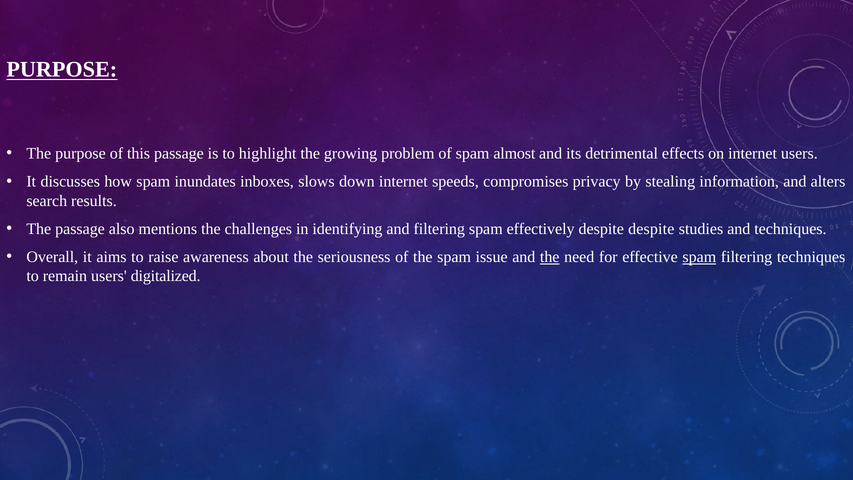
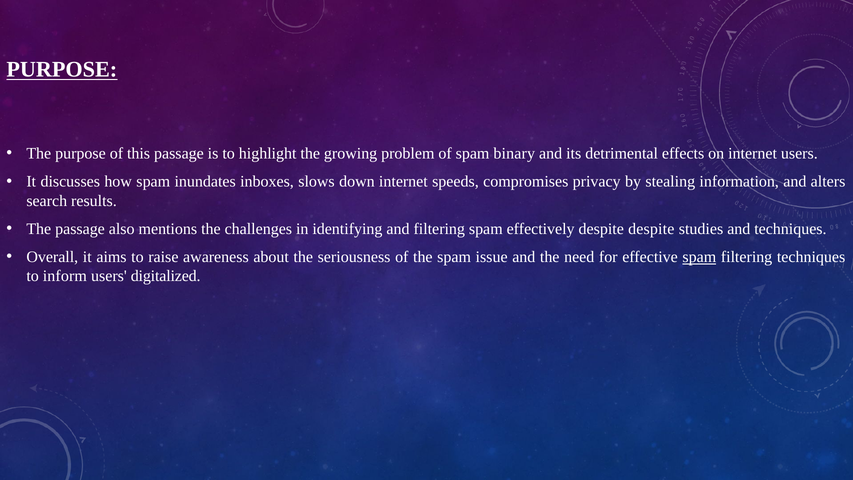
almost: almost -> binary
the at (550, 257) underline: present -> none
remain: remain -> inform
